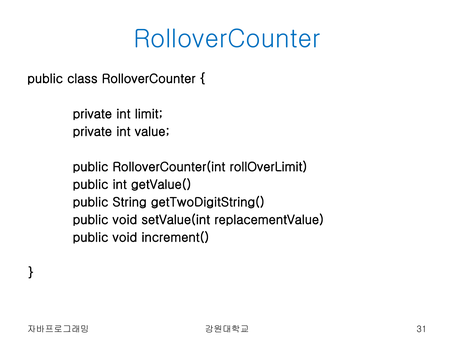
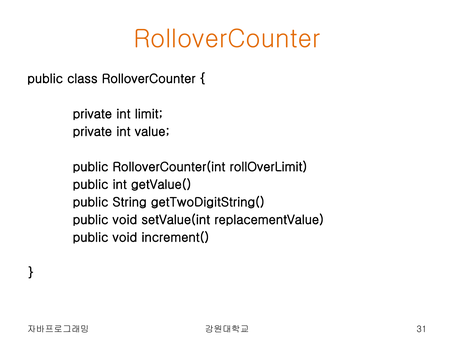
RolloverCounter at (227, 39) colour: blue -> orange
